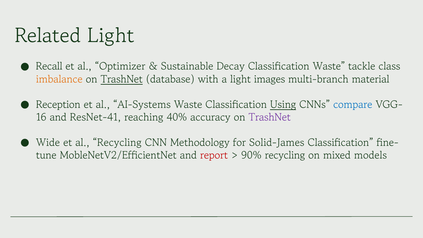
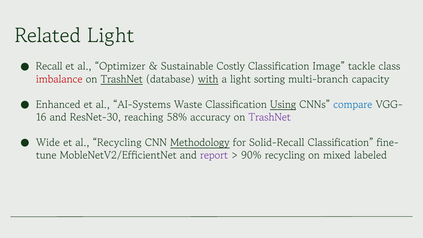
Decay: Decay -> Costly
Classification Waste: Waste -> Image
imbalance colour: orange -> red
with underline: none -> present
images: images -> sorting
material: material -> capacity
Reception: Reception -> Enhanced
ResNet-41: ResNet-41 -> ResNet-30
40%: 40% -> 58%
Methodology underline: none -> present
Solid-James: Solid-James -> Solid-Recall
report colour: red -> purple
models: models -> labeled
